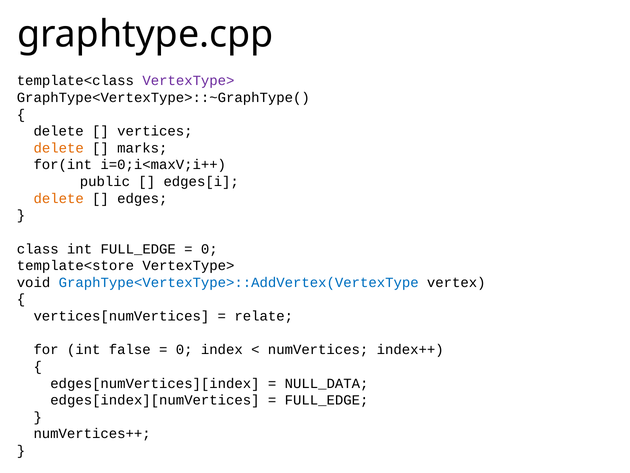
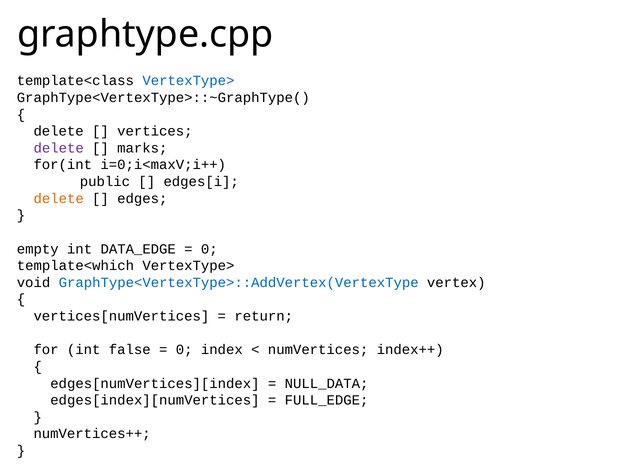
VertexType> at (188, 81) colour: purple -> blue
delete at (59, 148) colour: orange -> purple
class: class -> empty
int FULL_EDGE: FULL_EDGE -> DATA_EDGE
template<store: template<store -> template<which
relate: relate -> return
